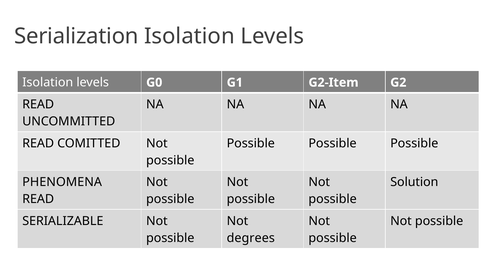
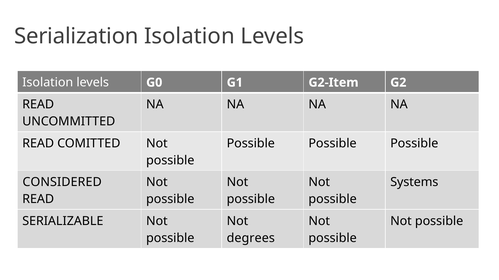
PHENOMENA: PHENOMENA -> CONSIDERED
Solution: Solution -> Systems
